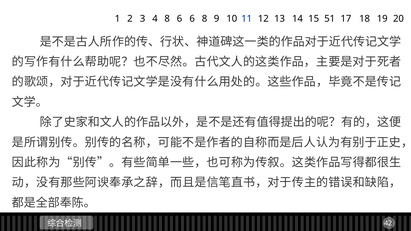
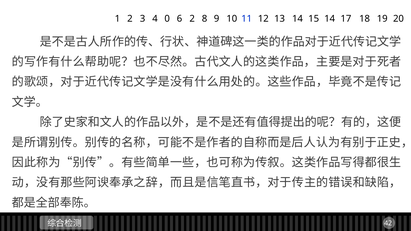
4 8: 8 -> 0
6 6: 6 -> 2
15 51: 51 -> 14
